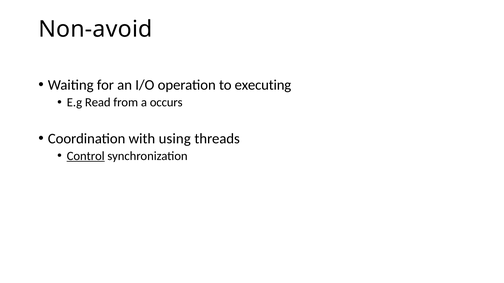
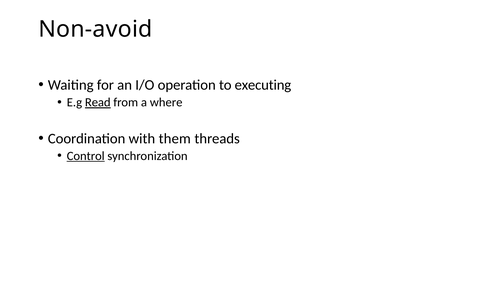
Read underline: none -> present
occurs: occurs -> where
using: using -> them
